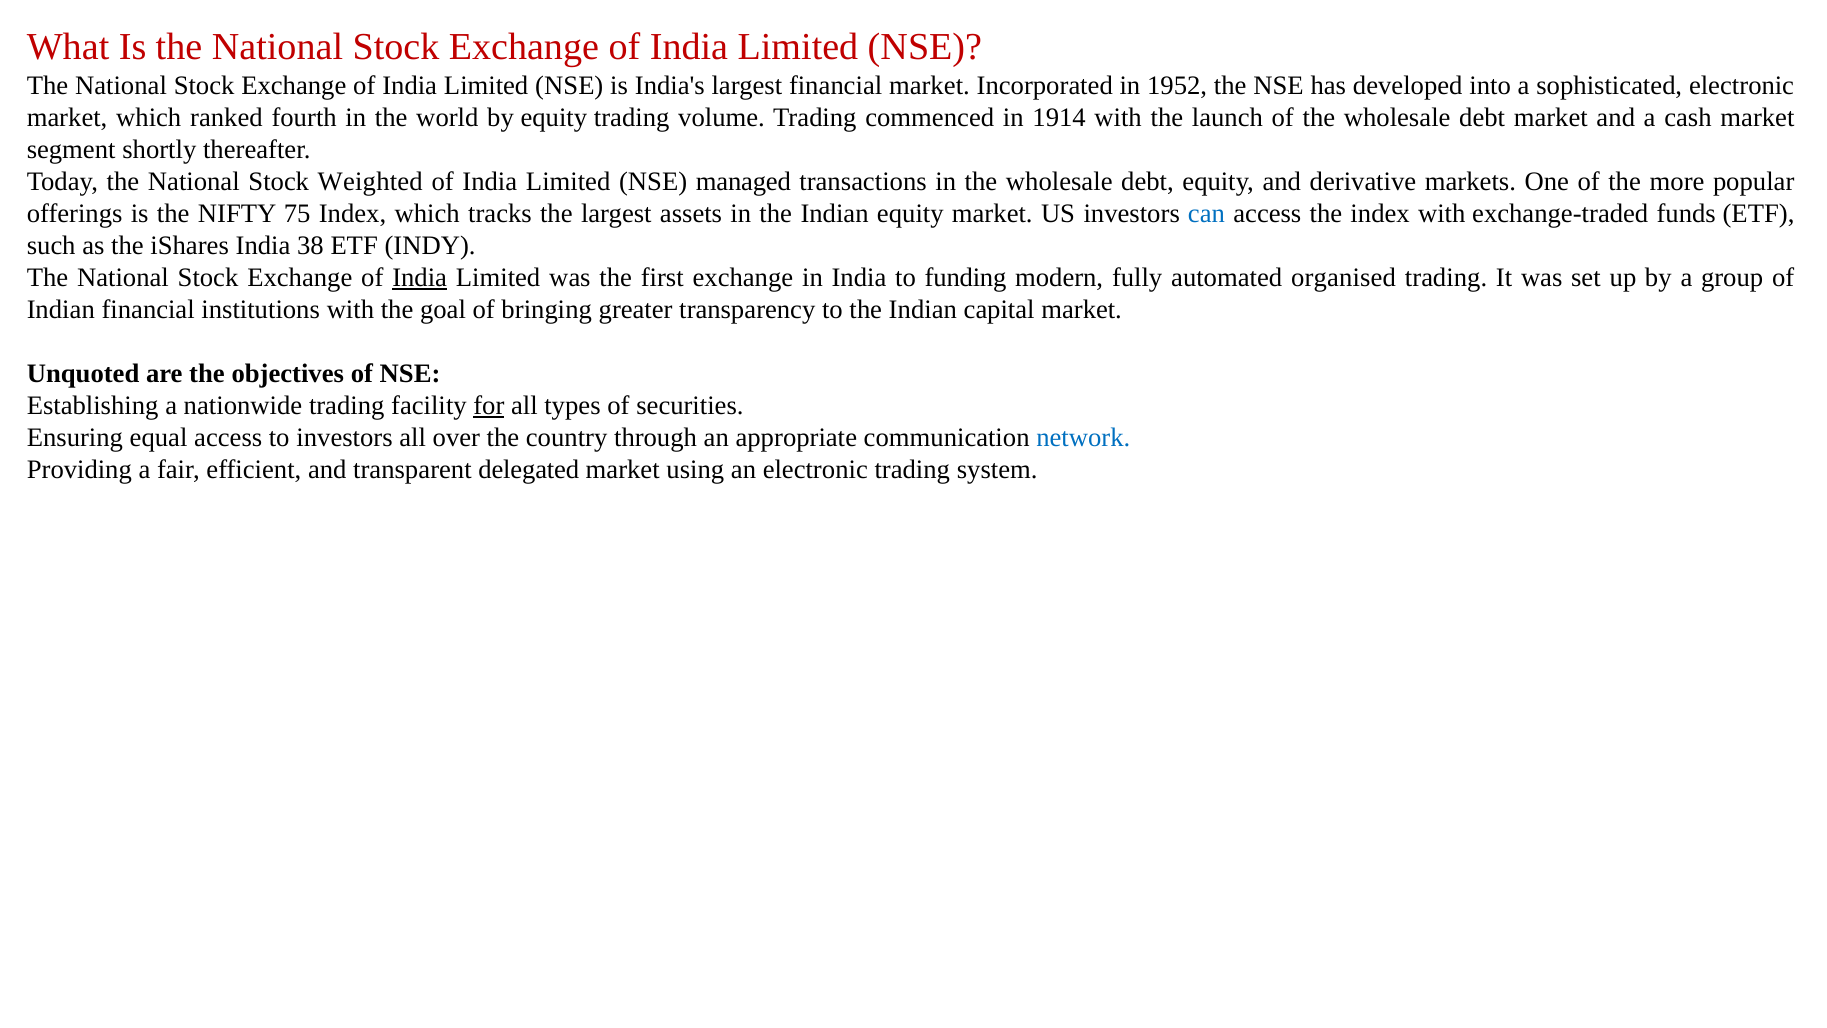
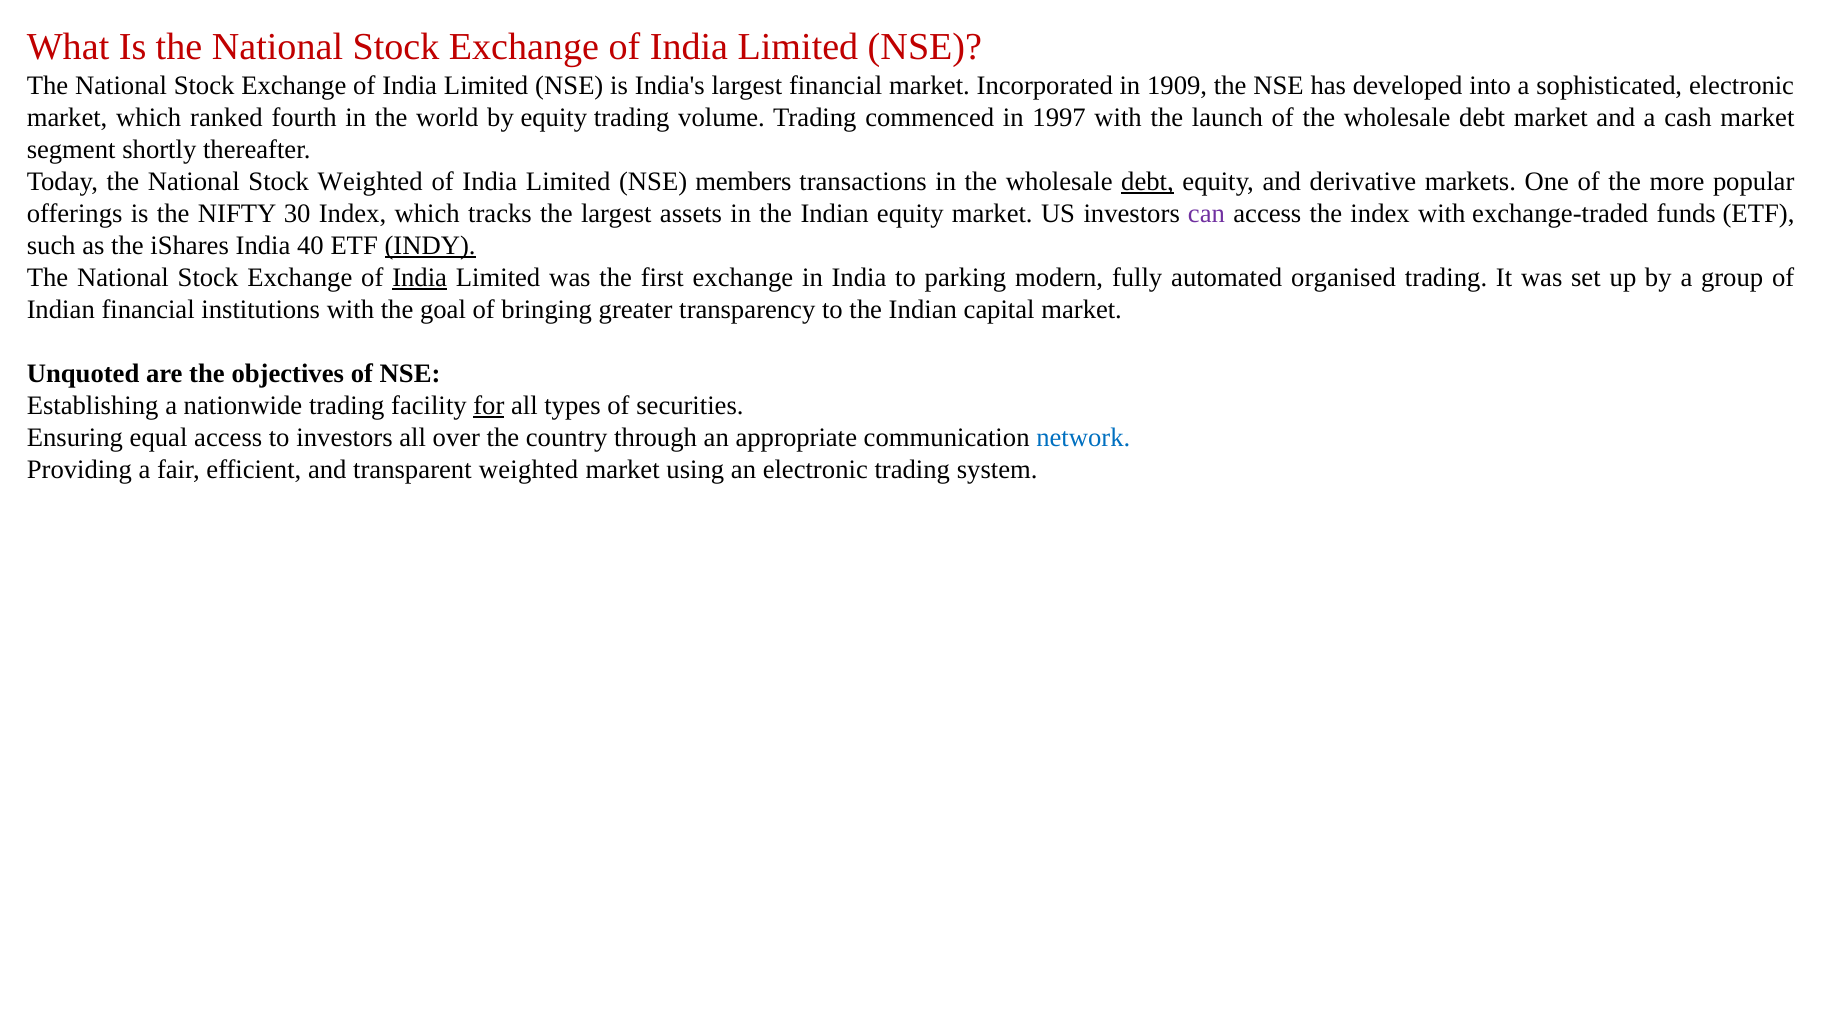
1952: 1952 -> 1909
1914: 1914 -> 1997
managed: managed -> members
debt at (1147, 181) underline: none -> present
75: 75 -> 30
can colour: blue -> purple
38: 38 -> 40
INDY underline: none -> present
funding: funding -> parking
transparent delegated: delegated -> weighted
